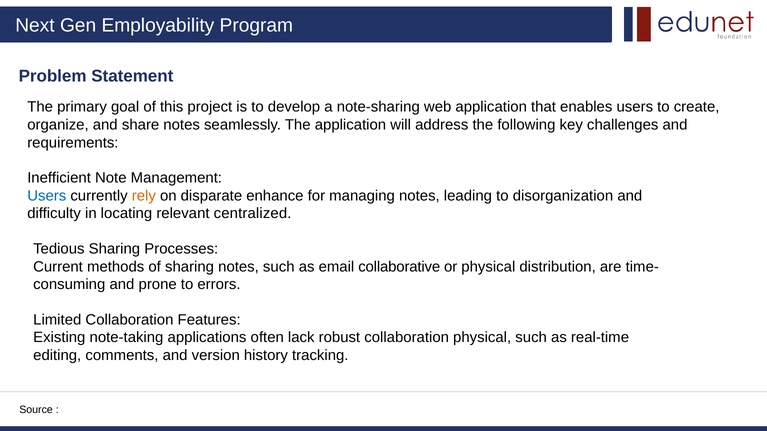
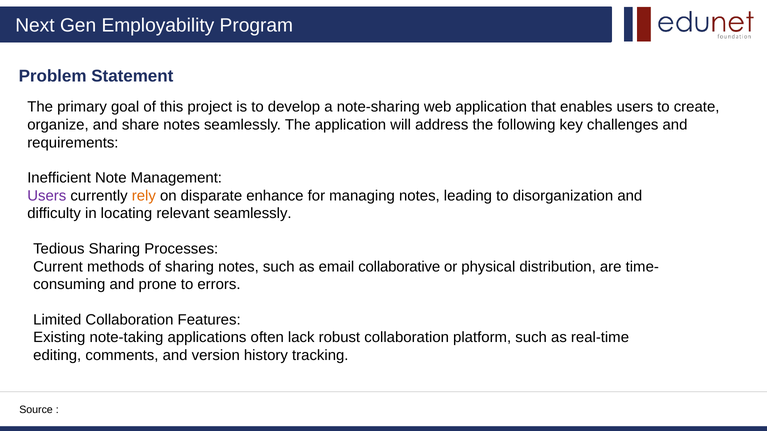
Users at (47, 196) colour: blue -> purple
relevant centralized: centralized -> seamlessly
collaboration physical: physical -> platform
